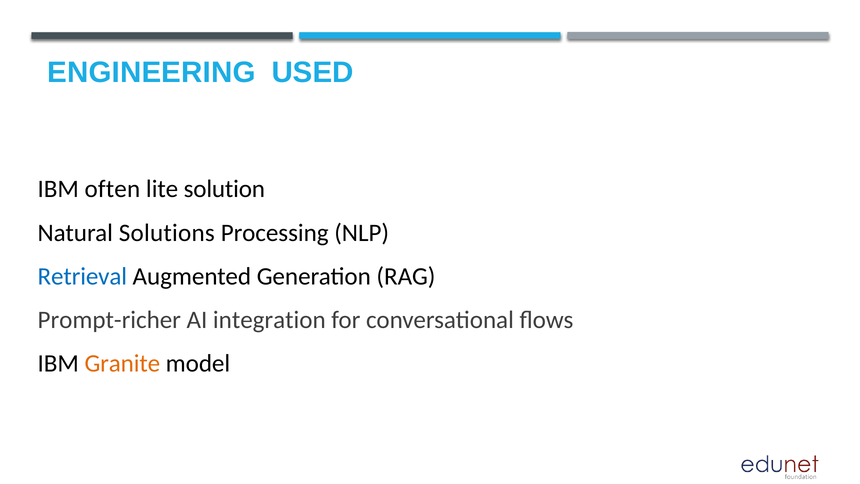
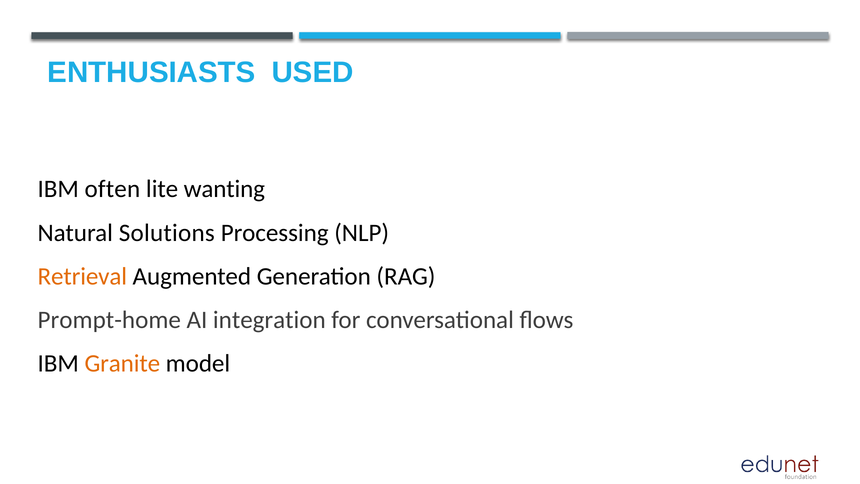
ENGINEERING: ENGINEERING -> ENTHUSIASTS
solution: solution -> wanting
Retrieval colour: blue -> orange
Prompt-richer: Prompt-richer -> Prompt-home
